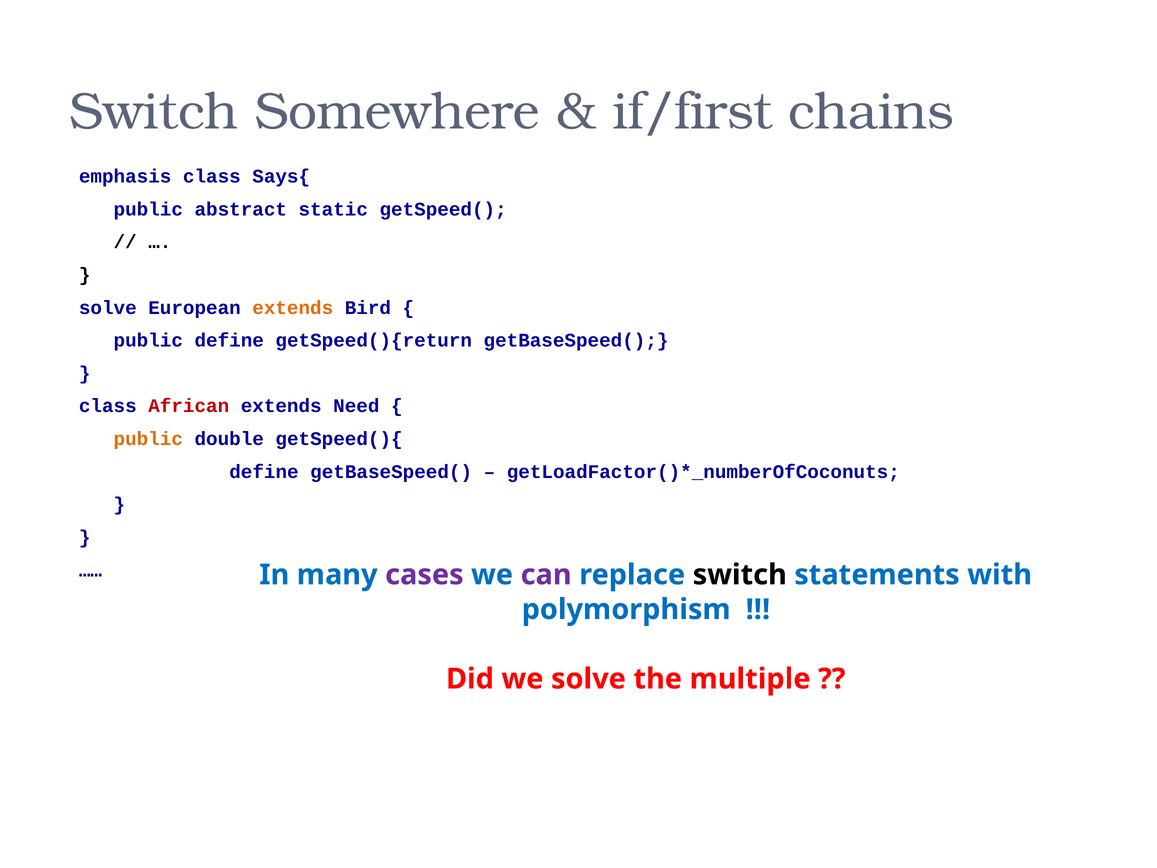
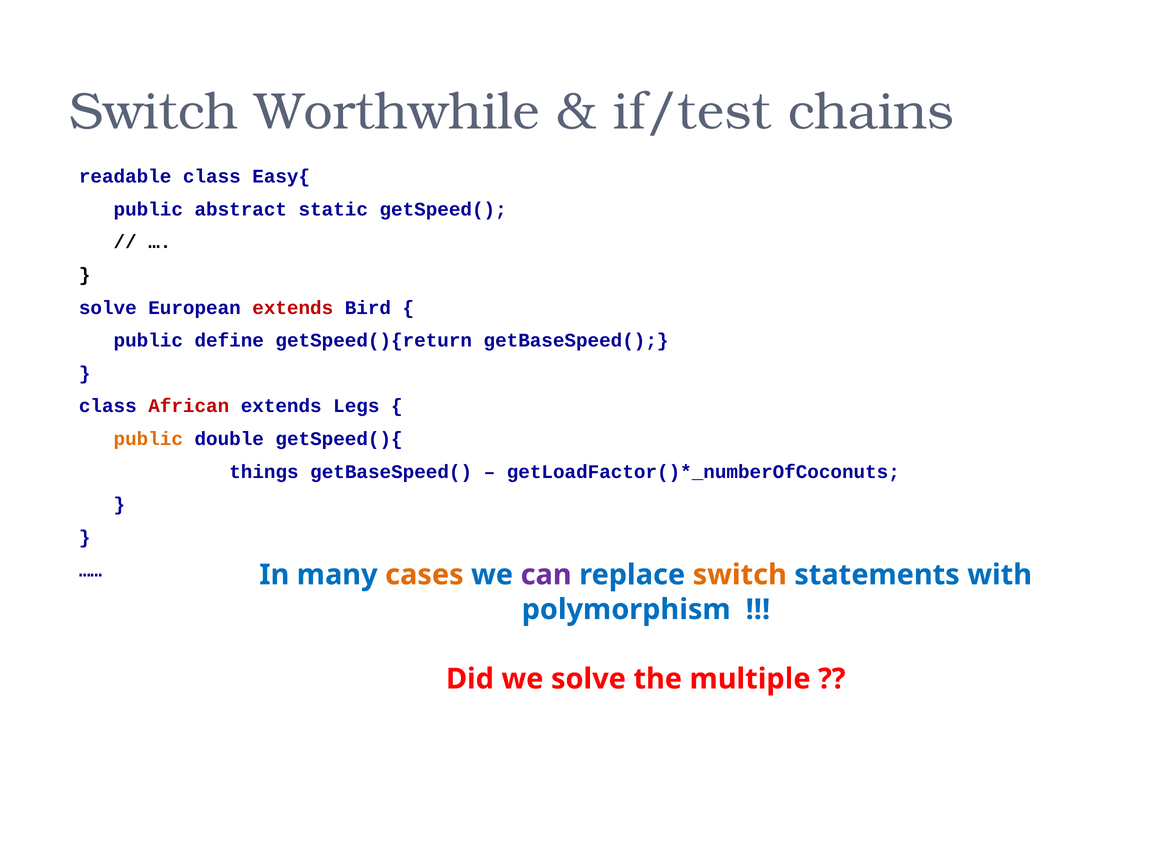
Somewhere: Somewhere -> Worthwhile
if/first: if/first -> if/test
emphasis: emphasis -> readable
Says{: Says{ -> Easy{
extends at (293, 308) colour: orange -> red
Need: Need -> Legs
define at (264, 472): define -> things
cases colour: purple -> orange
switch at (740, 575) colour: black -> orange
